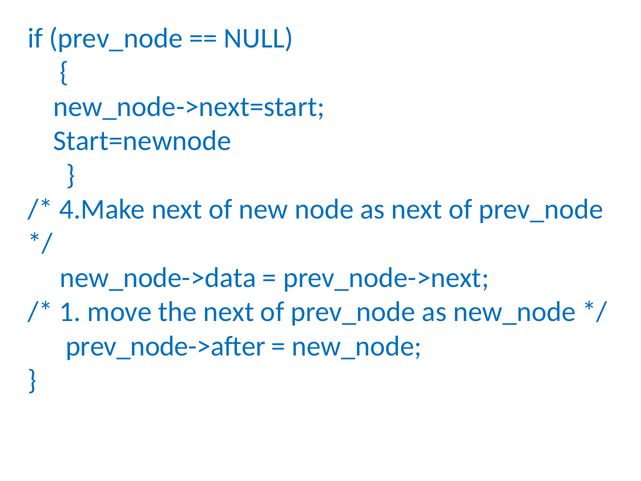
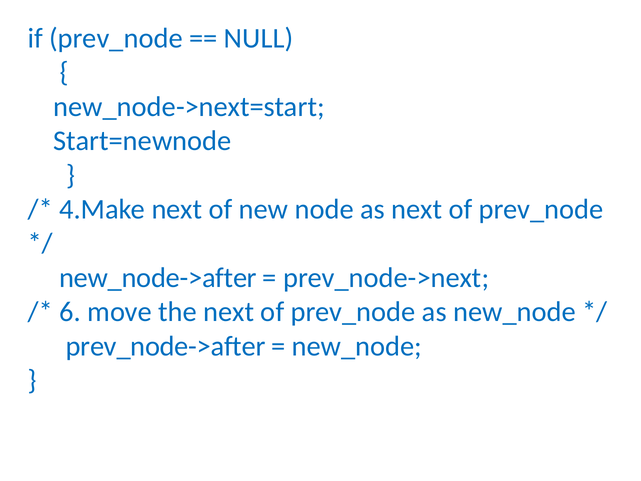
new_node->data: new_node->data -> new_node->after
1: 1 -> 6
